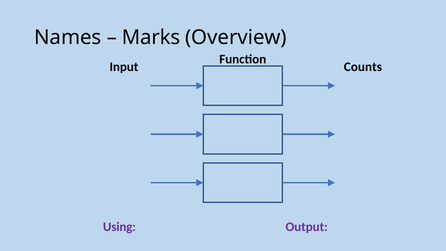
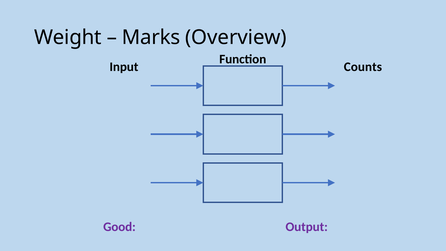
Names: Names -> Weight
Using: Using -> Good
